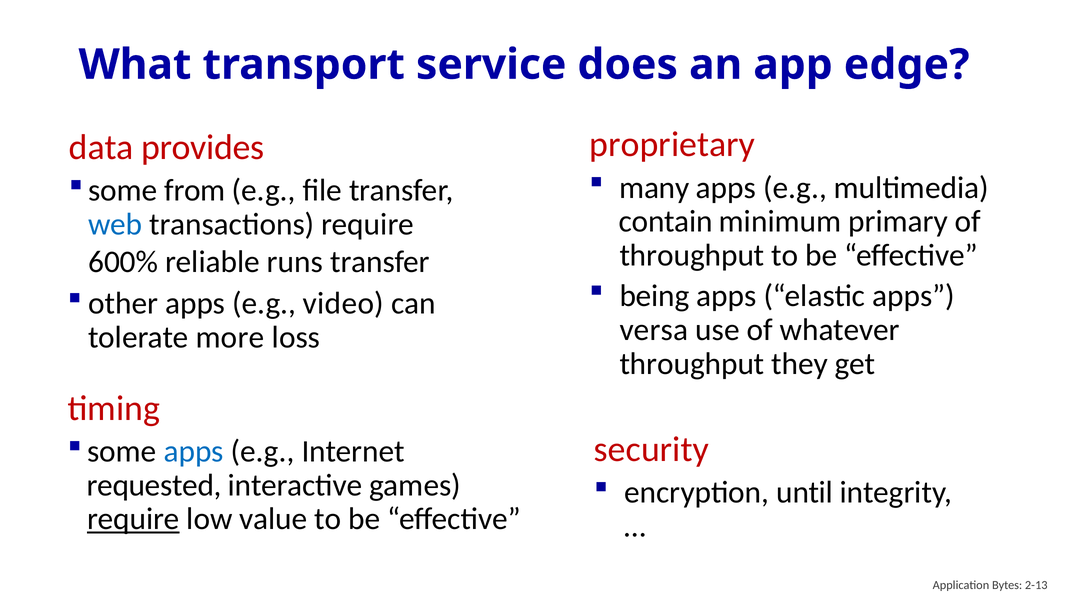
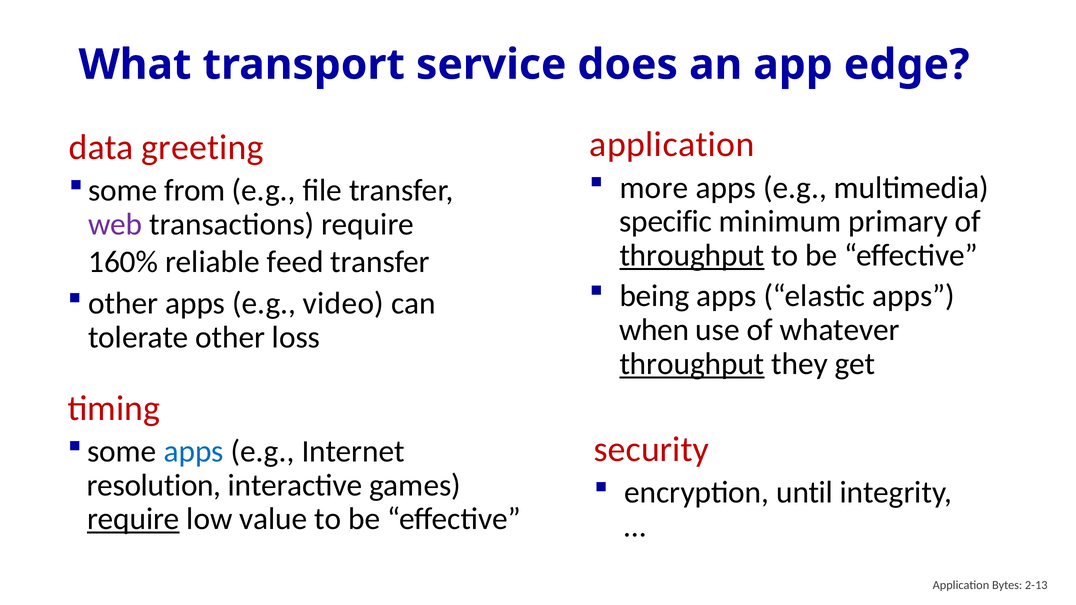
proprietary at (672, 145): proprietary -> application
provides: provides -> greeting
many: many -> more
contain: contain -> specific
web colour: blue -> purple
throughput at (692, 256) underline: none -> present
600%: 600% -> 160%
runs: runs -> feed
versa: versa -> when
tolerate more: more -> other
throughput at (692, 364) underline: none -> present
requested: requested -> resolution
